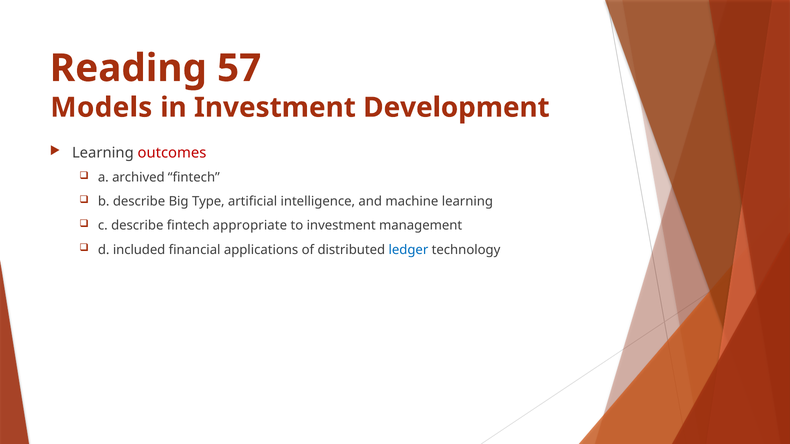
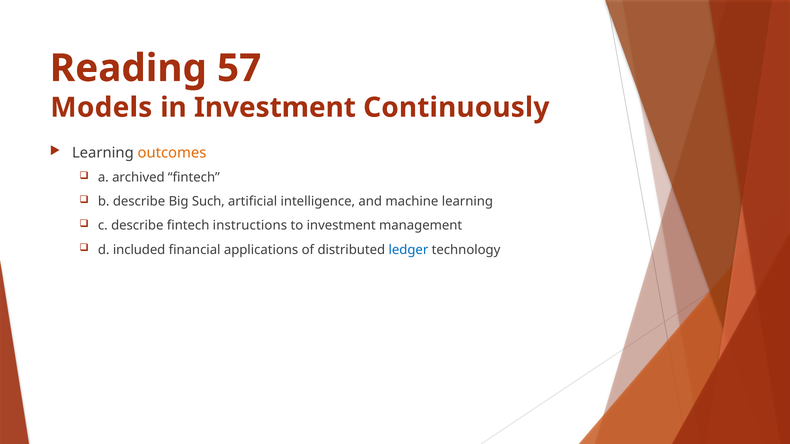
Development: Development -> Continuously
outcomes colour: red -> orange
Type: Type -> Such
appropriate: appropriate -> instructions
